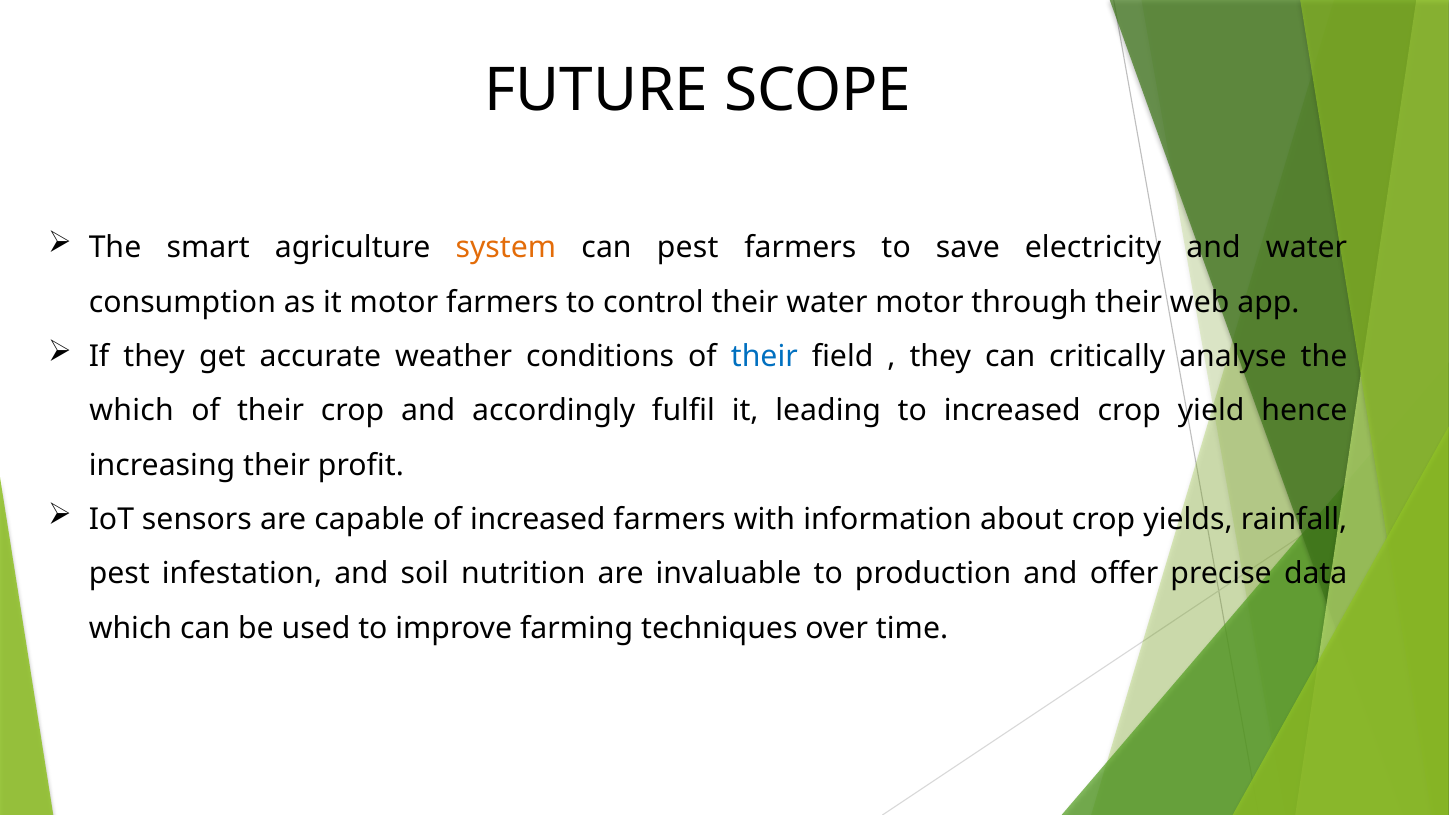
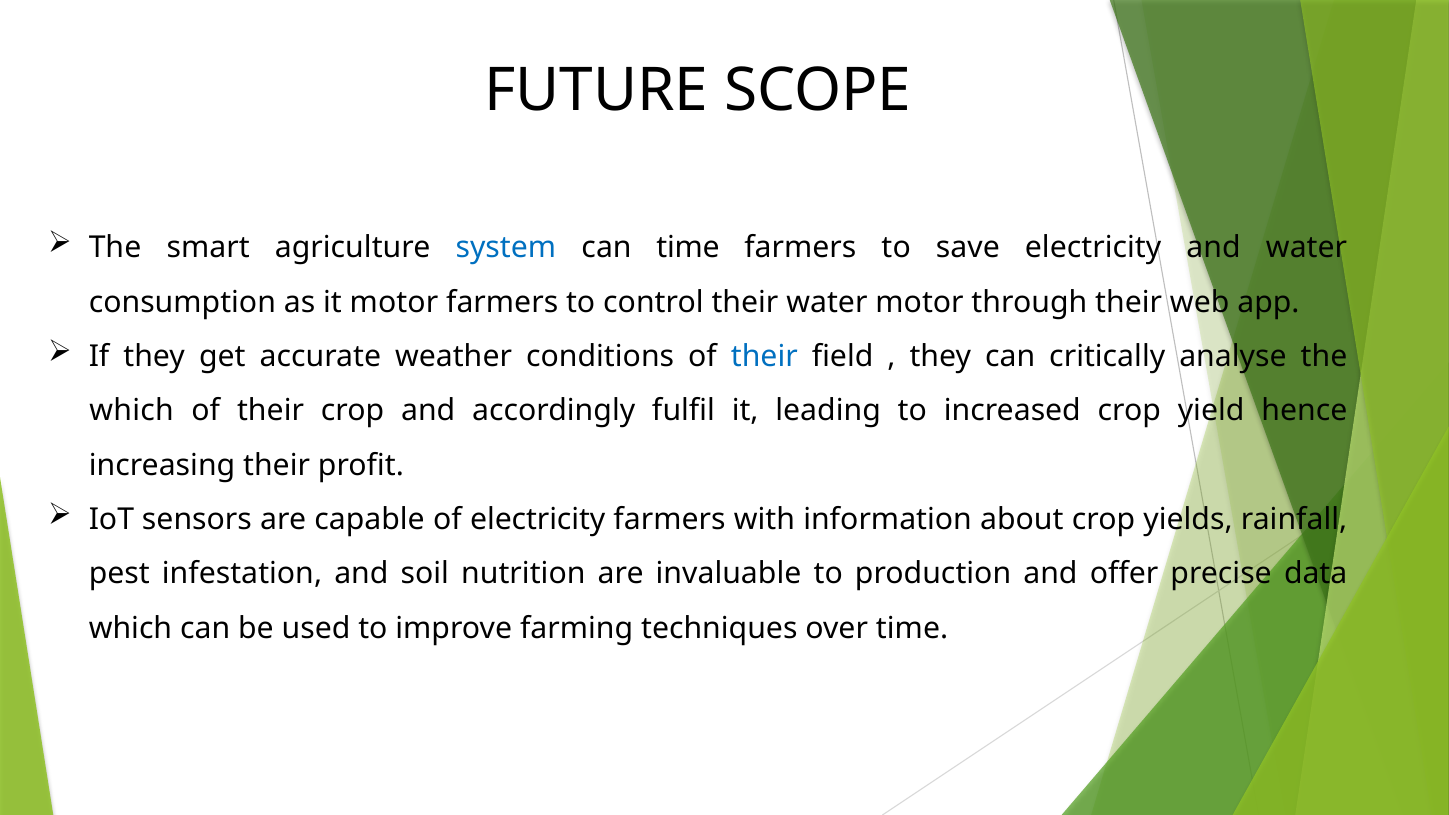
system colour: orange -> blue
can pest: pest -> time
of increased: increased -> electricity
